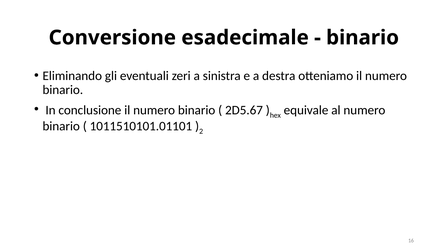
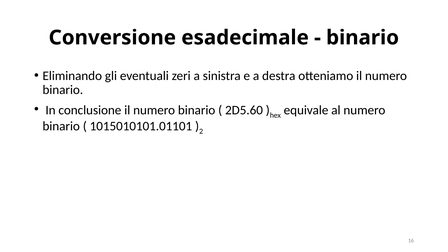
2D5.67: 2D5.67 -> 2D5.60
1011510101.01101: 1011510101.01101 -> 1015010101.01101
